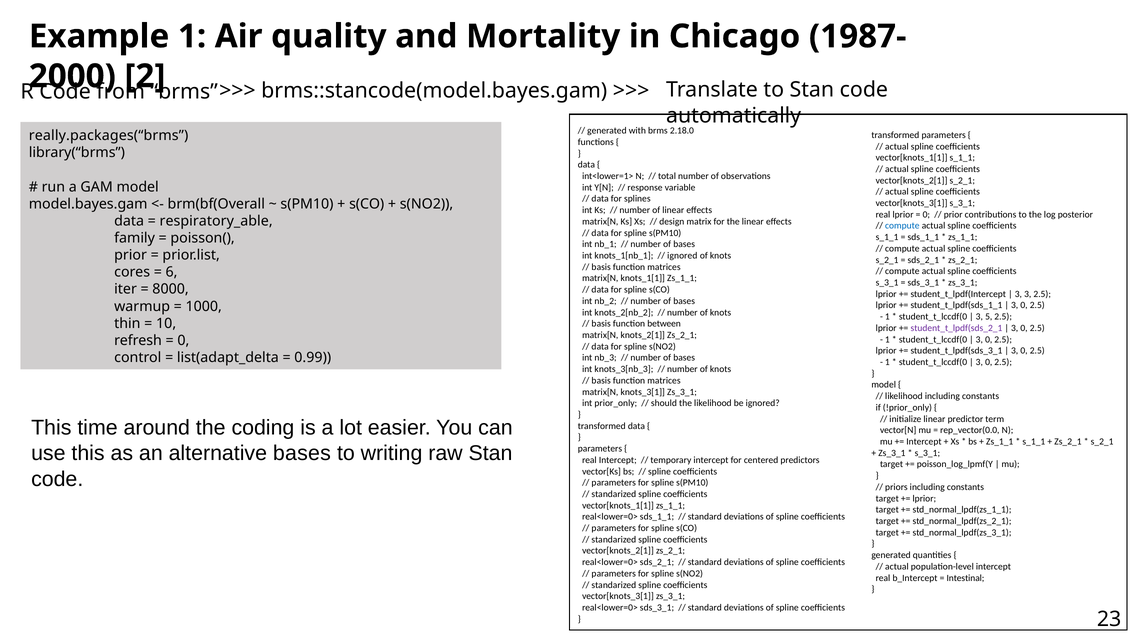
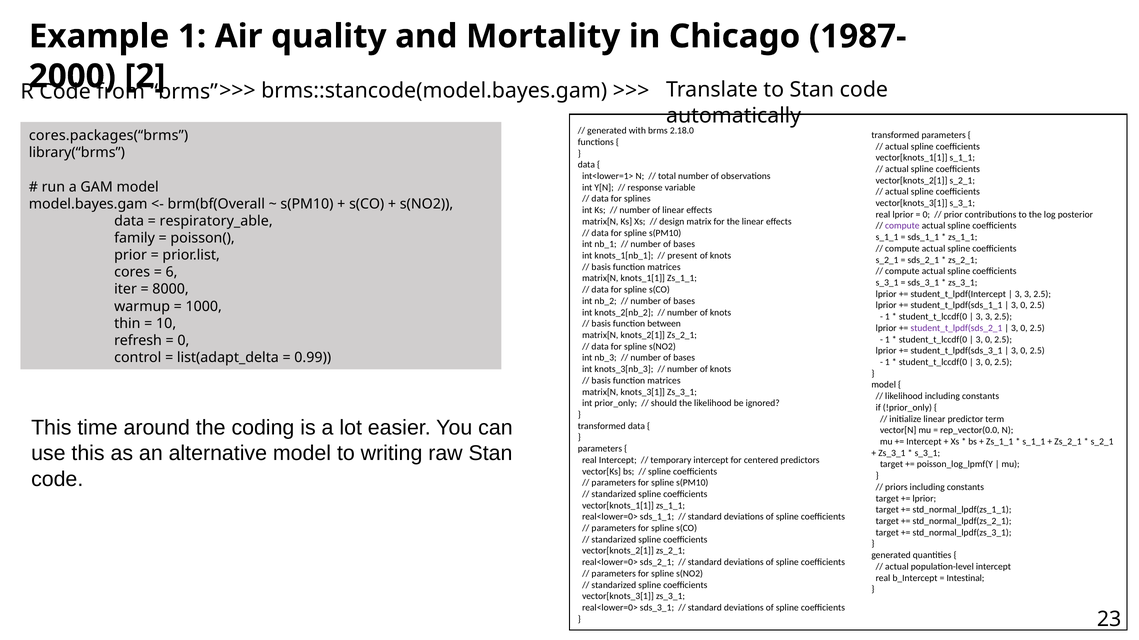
really.packages(“brms: really.packages(“brms -> cores.packages(“brms
compute at (902, 226) colour: blue -> purple
ignored at (682, 256): ignored -> present
5 at (989, 317): 5 -> 3
alternative bases: bases -> model
